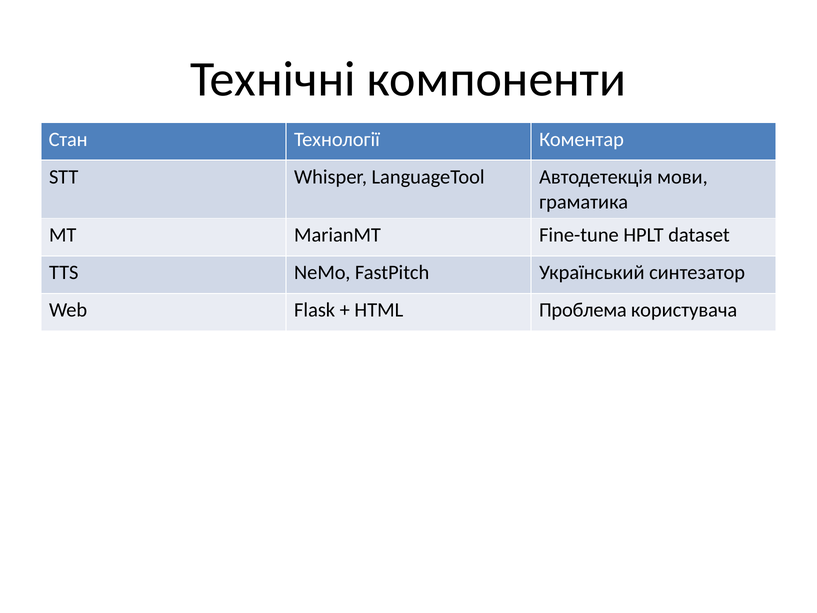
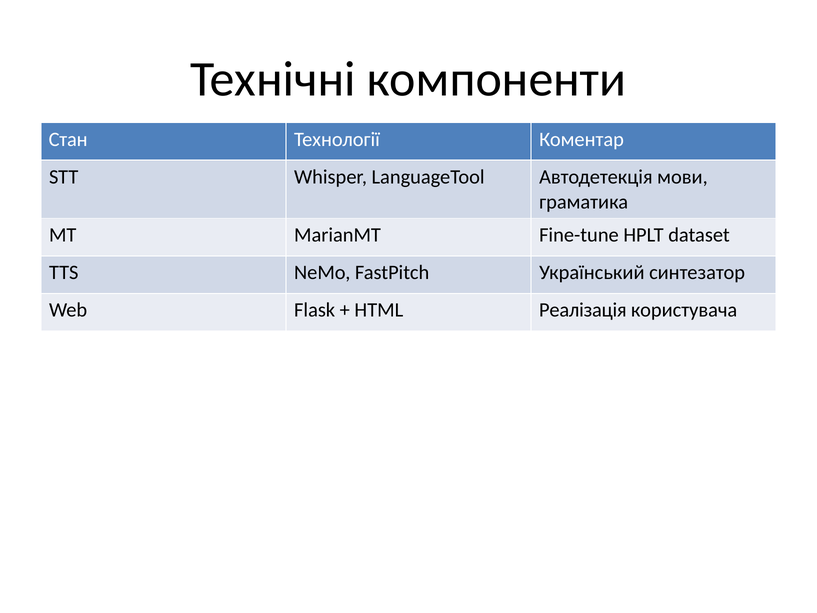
Проблема: Проблема -> Реалізація
